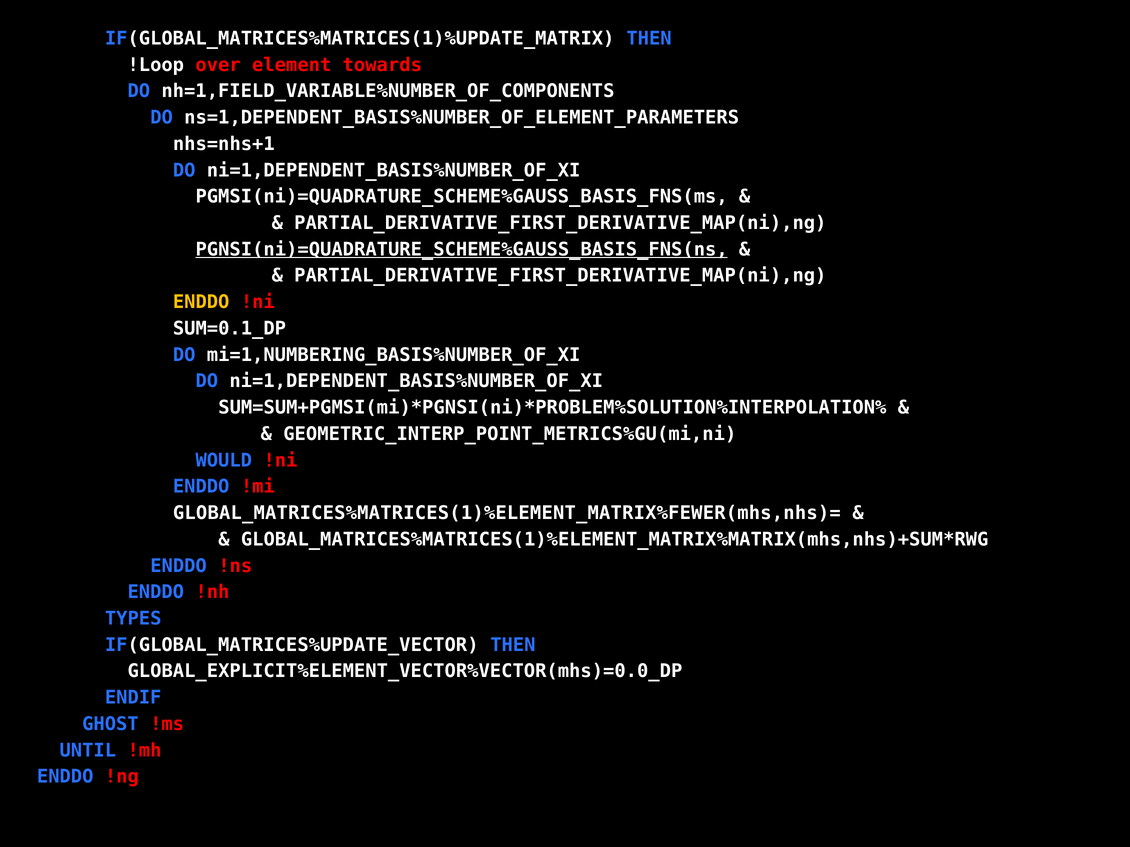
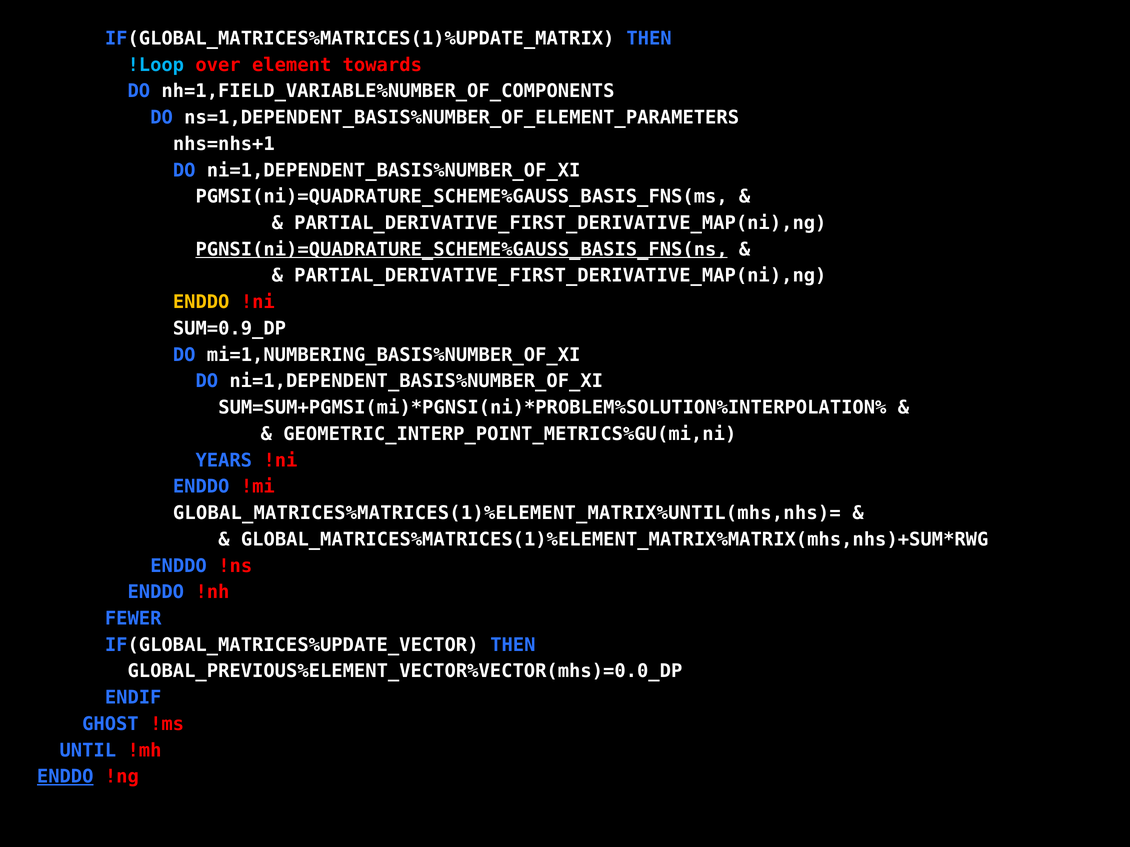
!Loop colour: white -> light blue
SUM=0.1_DP: SUM=0.1_DP -> SUM=0.9_DP
WOULD: WOULD -> YEARS
GLOBAL_MATRICES%MATRICES(1)%ELEMENT_MATRIX%FEWER(mhs,nhs)=: GLOBAL_MATRICES%MATRICES(1)%ELEMENT_MATRIX%FEWER(mhs,nhs)= -> GLOBAL_MATRICES%MATRICES(1)%ELEMENT_MATRIX%UNTIL(mhs,nhs)=
TYPES: TYPES -> FEWER
GLOBAL_EXPLICIT%ELEMENT_VECTOR%VECTOR(mhs)=0.0_DP: GLOBAL_EXPLICIT%ELEMENT_VECTOR%VECTOR(mhs)=0.0_DP -> GLOBAL_PREVIOUS%ELEMENT_VECTOR%VECTOR(mhs)=0.0_DP
ENDDO at (65, 777) underline: none -> present
